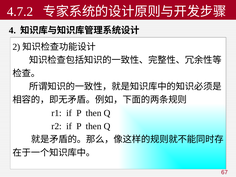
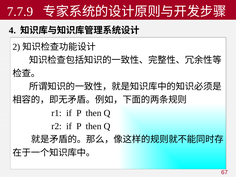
4.7.2: 4.7.2 -> 7.7.9
